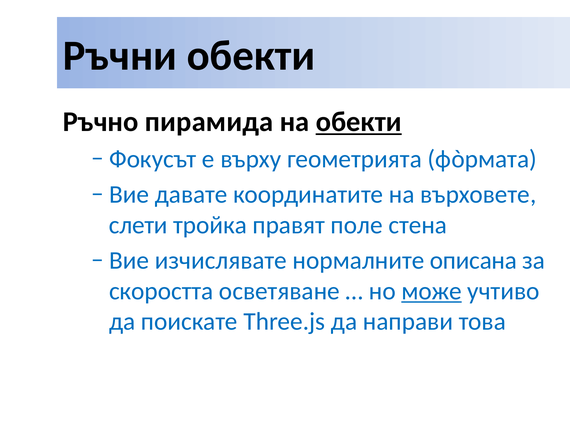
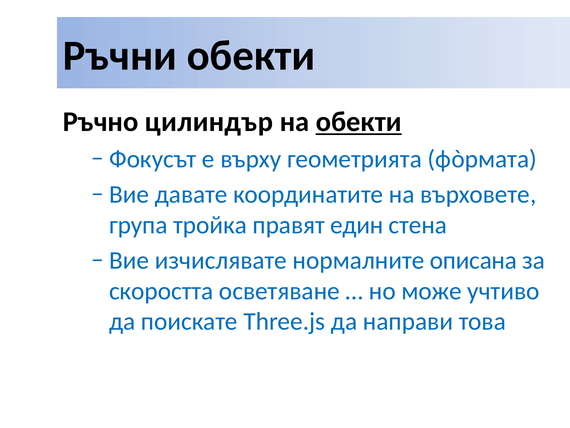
пирамида: пирамида -> цилиндър
слети: слети -> група
поле: поле -> един
може underline: present -> none
